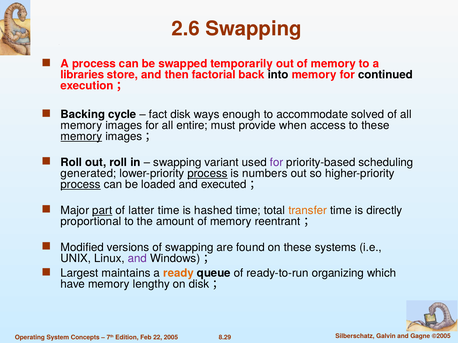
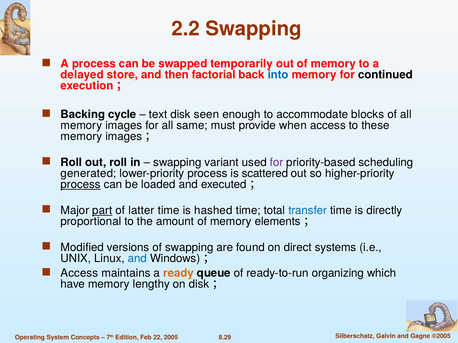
2.6: 2.6 -> 2.2
libraries: libraries -> delayed
into colour: black -> blue
fact: fact -> text
ways: ways -> seen
solved: solved -> blocks
entire: entire -> same
memory at (81, 137) underline: present -> none
process at (207, 174) underline: present -> none
numbers: numbers -> scattered
transfer colour: orange -> blue
reentrant: reentrant -> elements
on these: these -> direct
and at (137, 259) colour: purple -> blue
Largest at (79, 274): Largest -> Access
